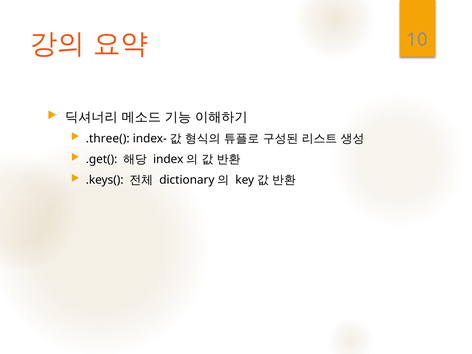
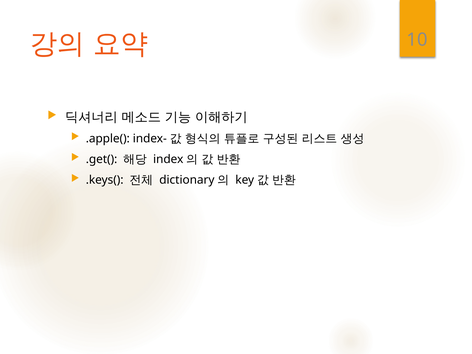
.three(: .three( -> .apple(
